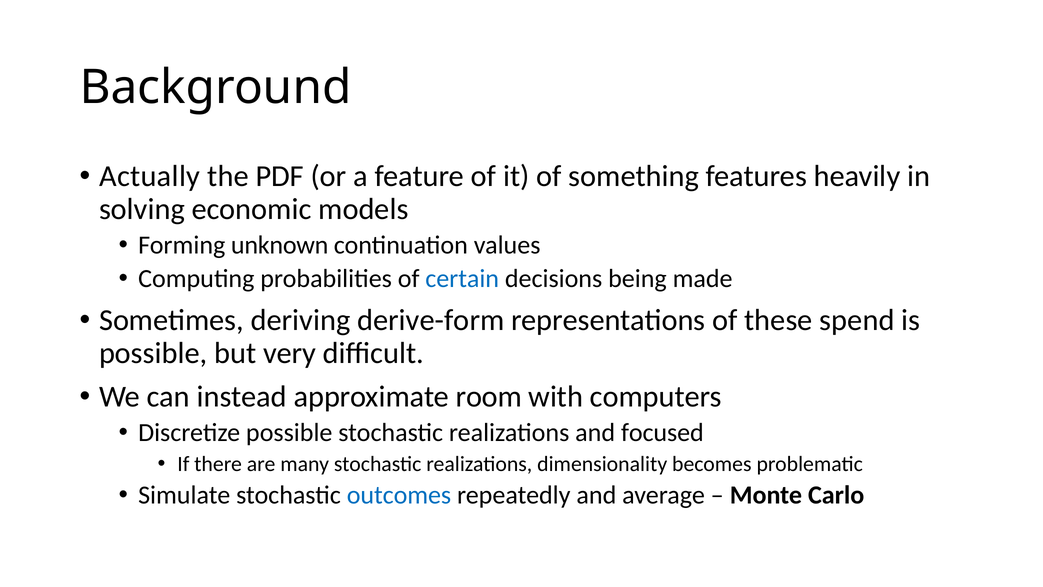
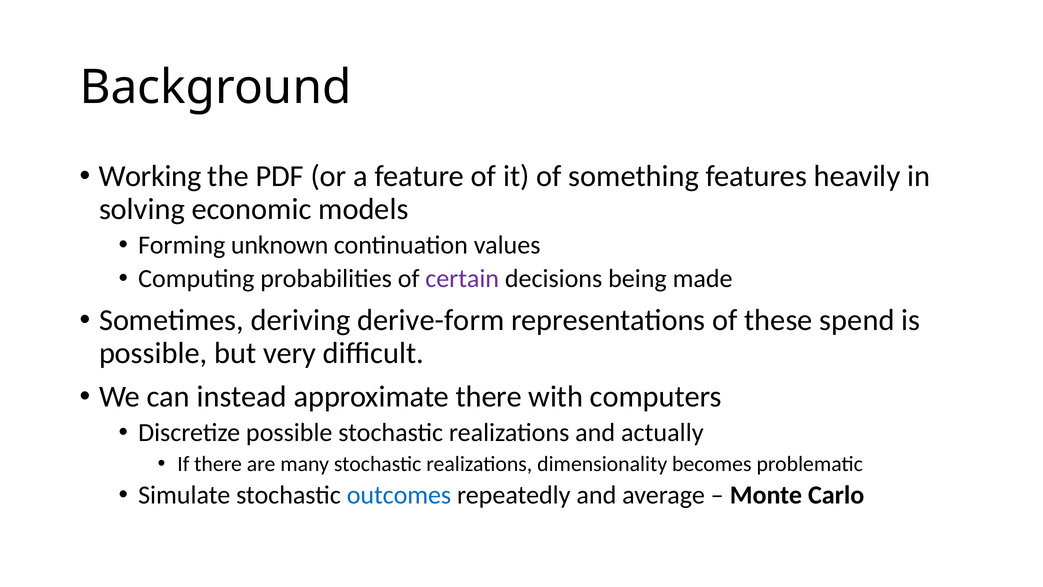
Actually: Actually -> Working
certain colour: blue -> purple
approximate room: room -> there
focused: focused -> actually
